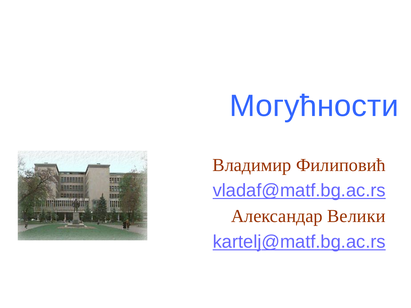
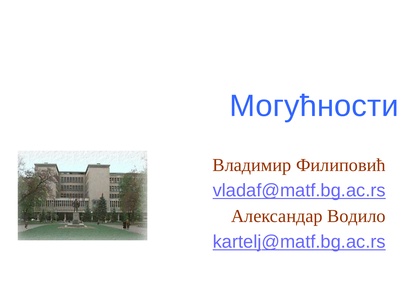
Велики: Велики -> Водило
